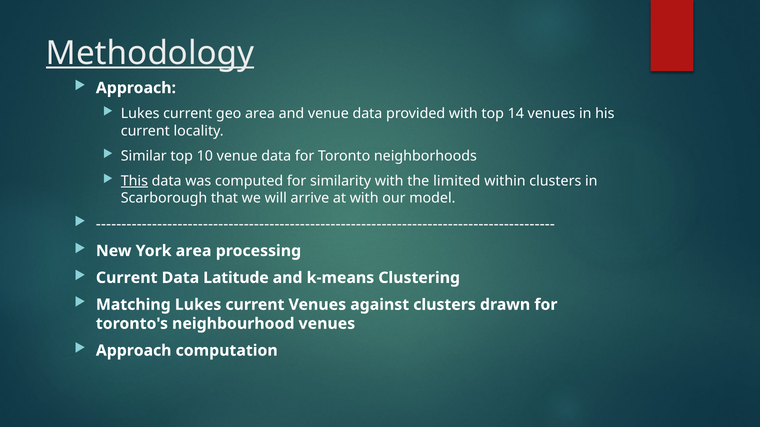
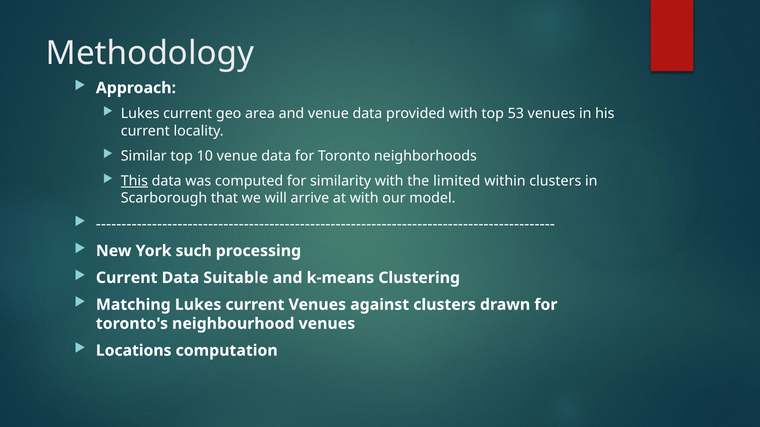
Methodology underline: present -> none
14: 14 -> 53
York area: area -> such
Latitude: Latitude -> Suitable
Approach at (134, 351): Approach -> Locations
